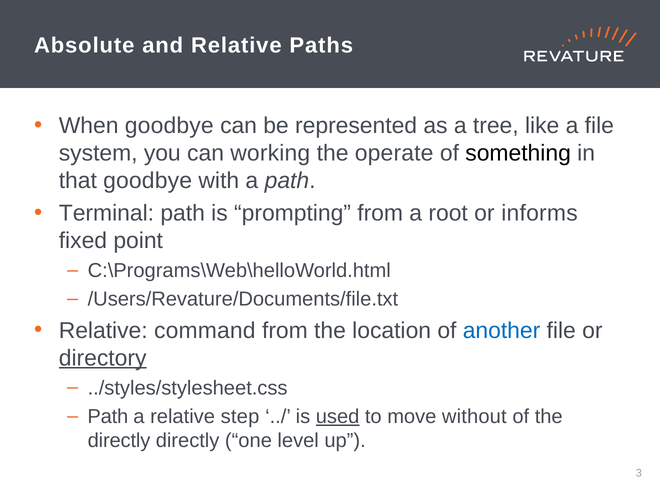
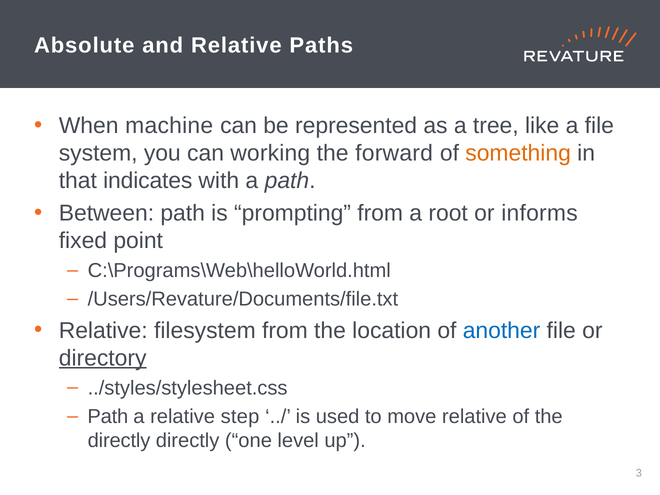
When goodbye: goodbye -> machine
operate: operate -> forward
something colour: black -> orange
that goodbye: goodbye -> indicates
Terminal: Terminal -> Between
command: command -> filesystem
used underline: present -> none
move without: without -> relative
